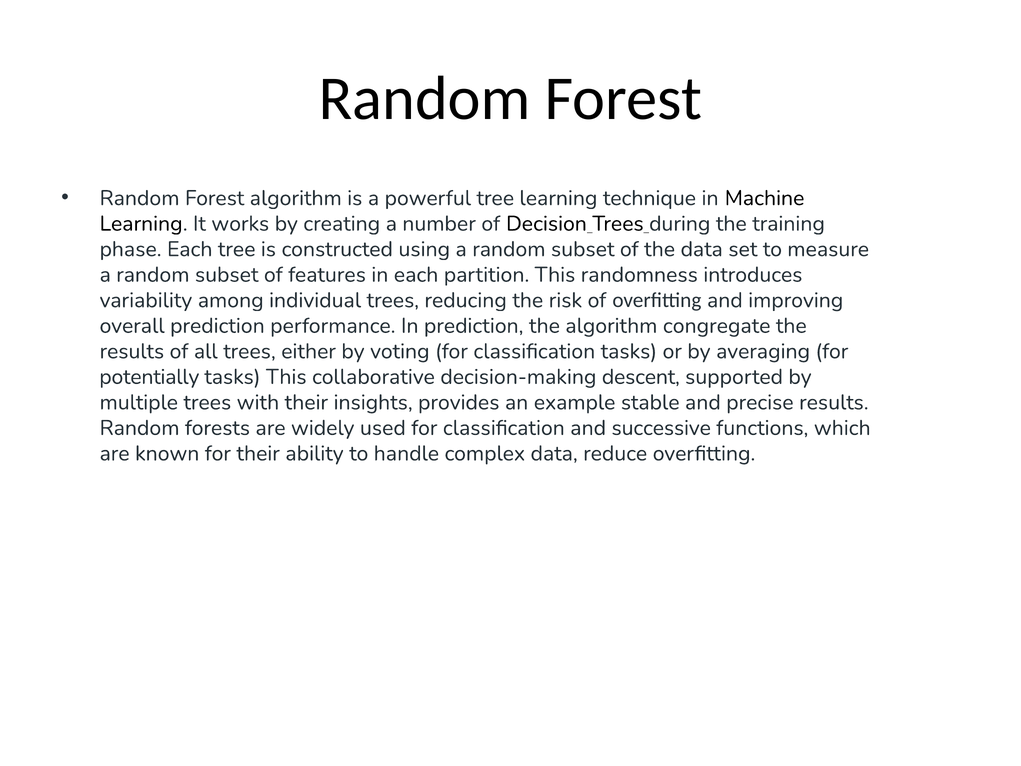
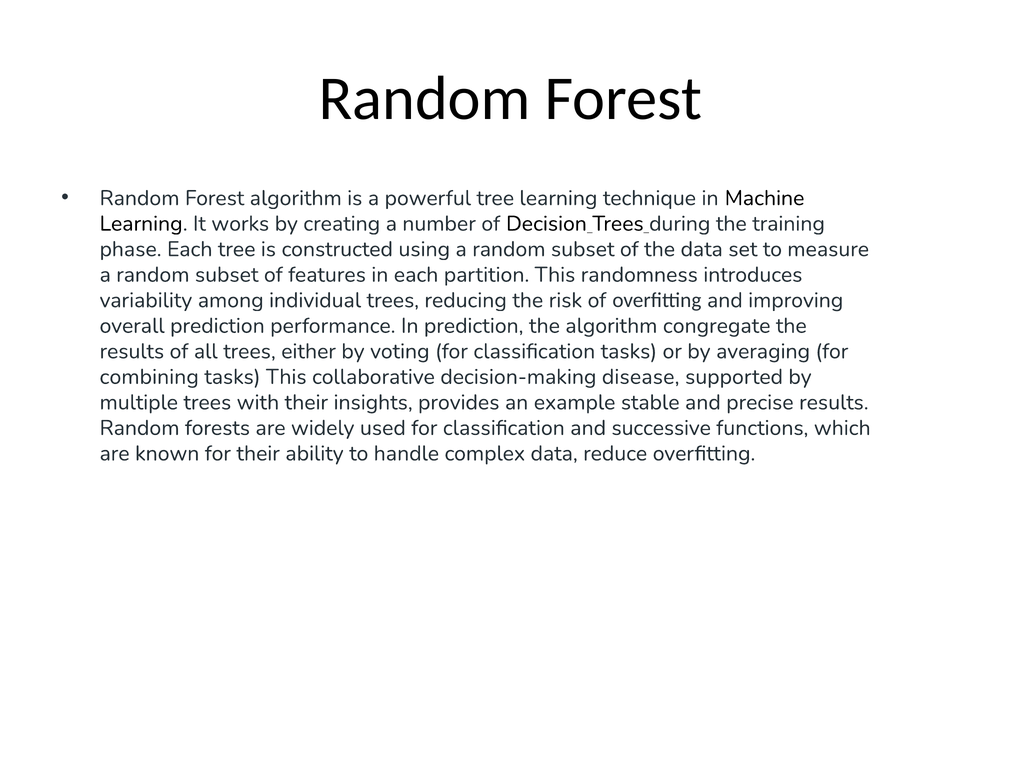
potentially: potentially -> combining
descent: descent -> disease
